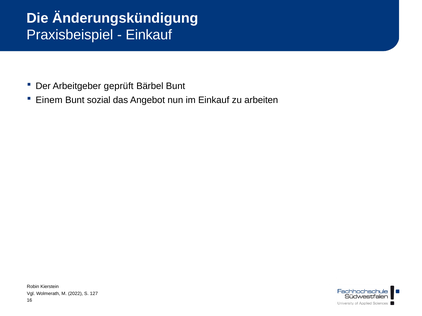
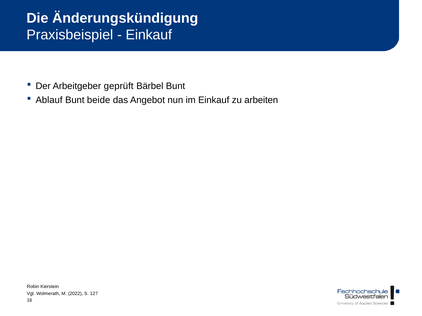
Einem: Einem -> Ablauf
sozial: sozial -> beide
